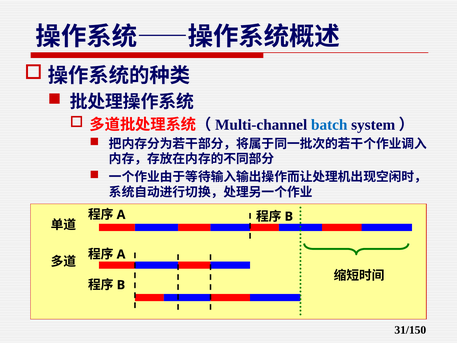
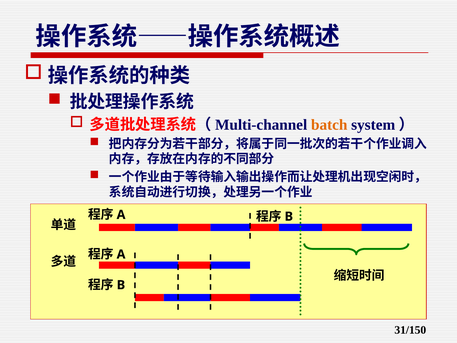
batch colour: blue -> orange
